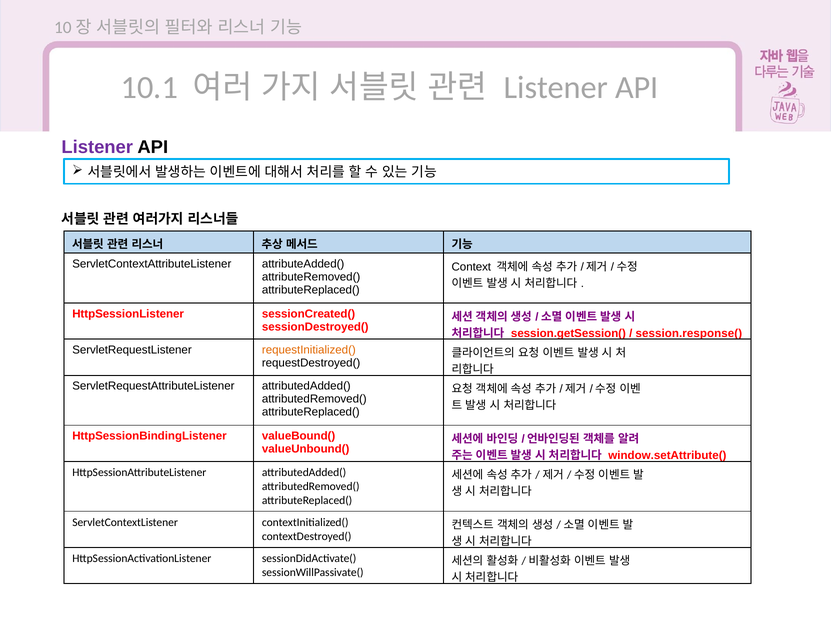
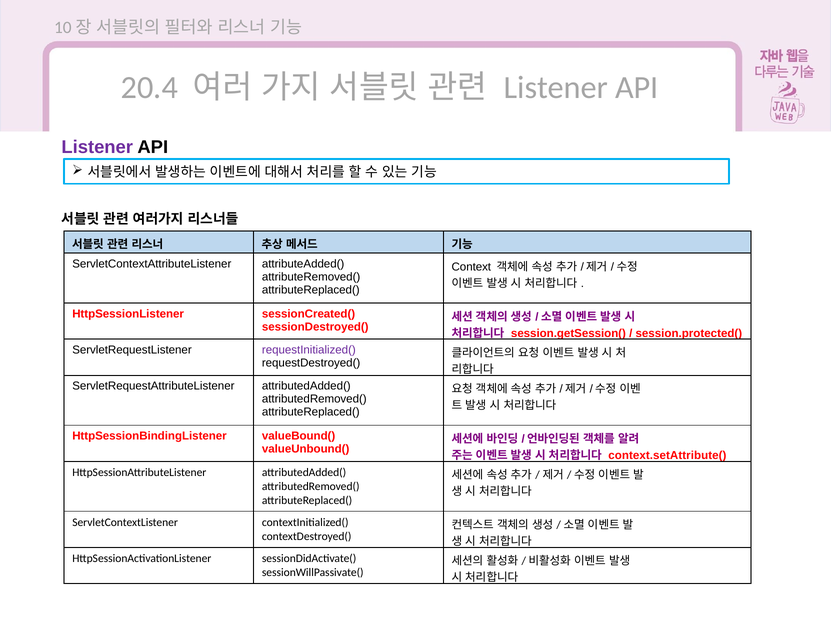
10.1: 10.1 -> 20.4
session.response(: session.response( -> session.protected(
requestInitialized( colour: orange -> purple
window.setAttribute(: window.setAttribute( -> context.setAttribute(
